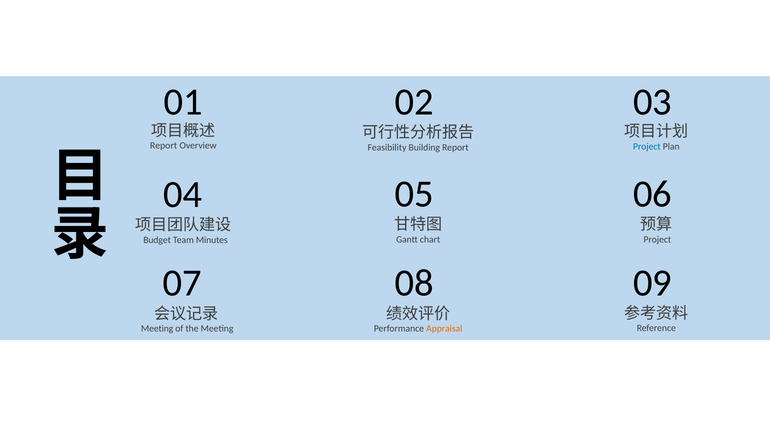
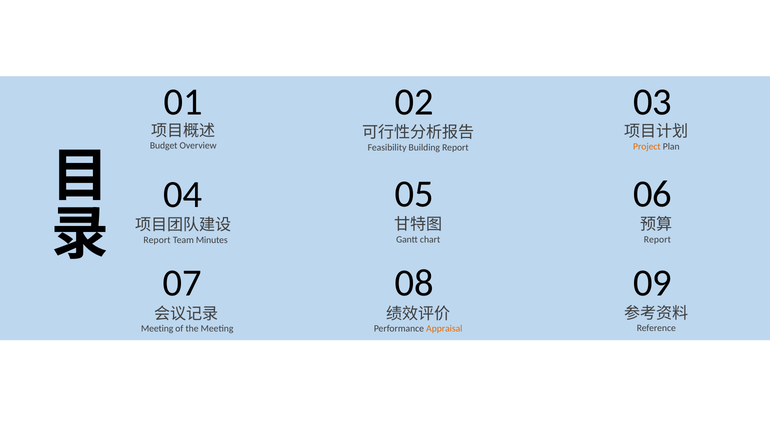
Report at (164, 146): Report -> Budget
Project at (647, 147) colour: blue -> orange
Project at (657, 240): Project -> Report
Budget at (157, 240): Budget -> Report
